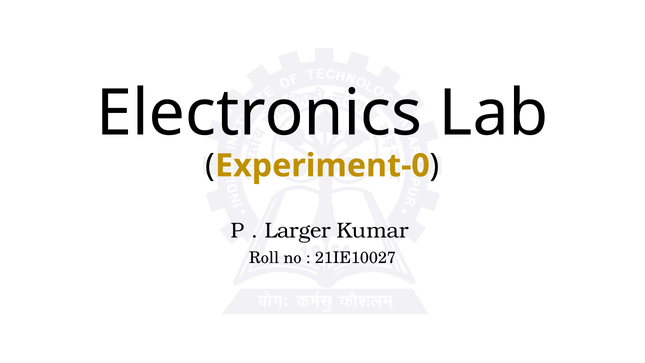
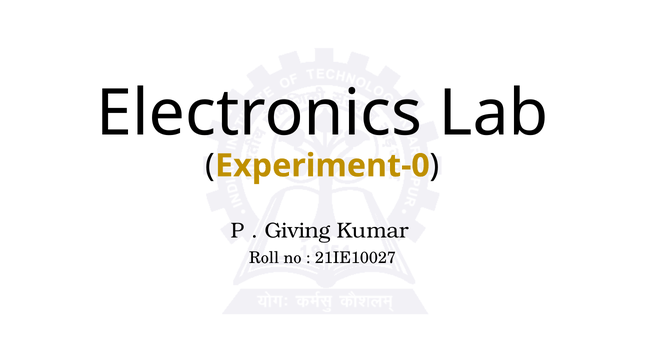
Larger: Larger -> Giving
